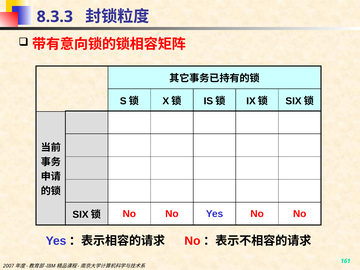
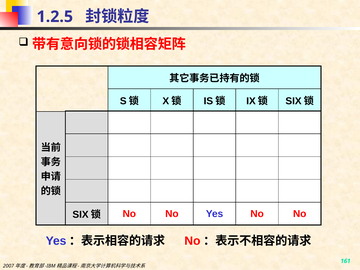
8.3.3: 8.3.3 -> 1.2.5
